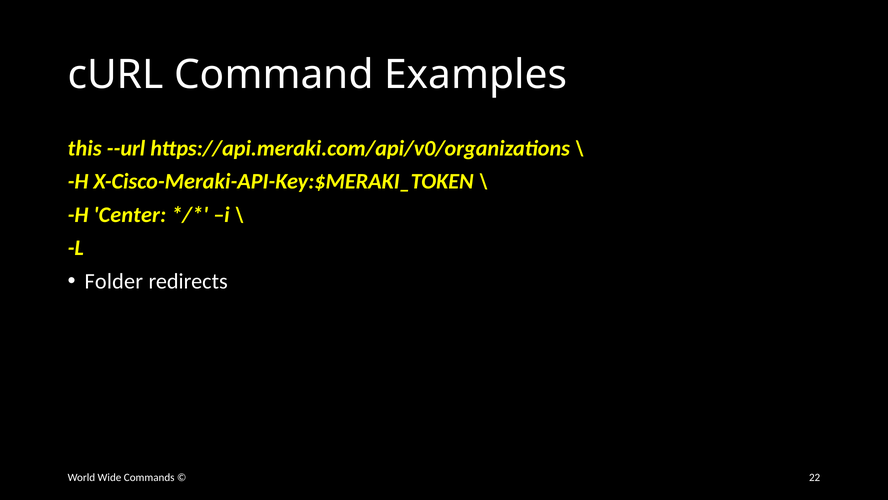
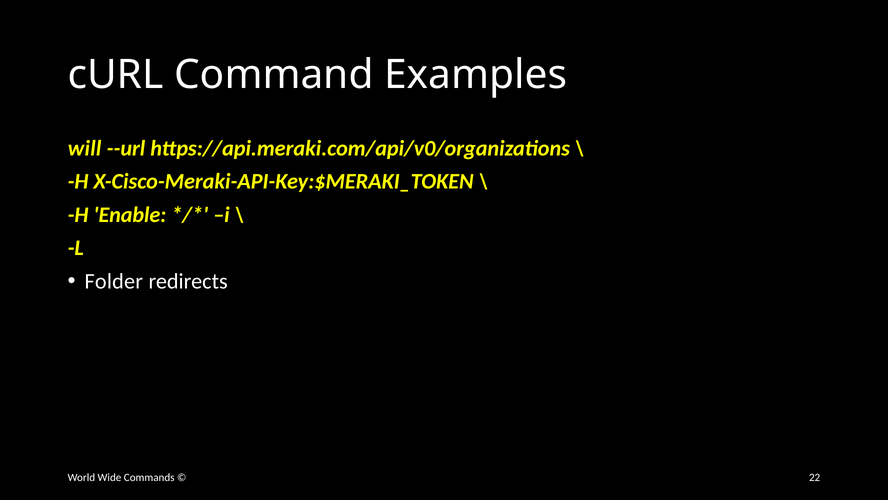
this: this -> will
Center: Center -> Enable
